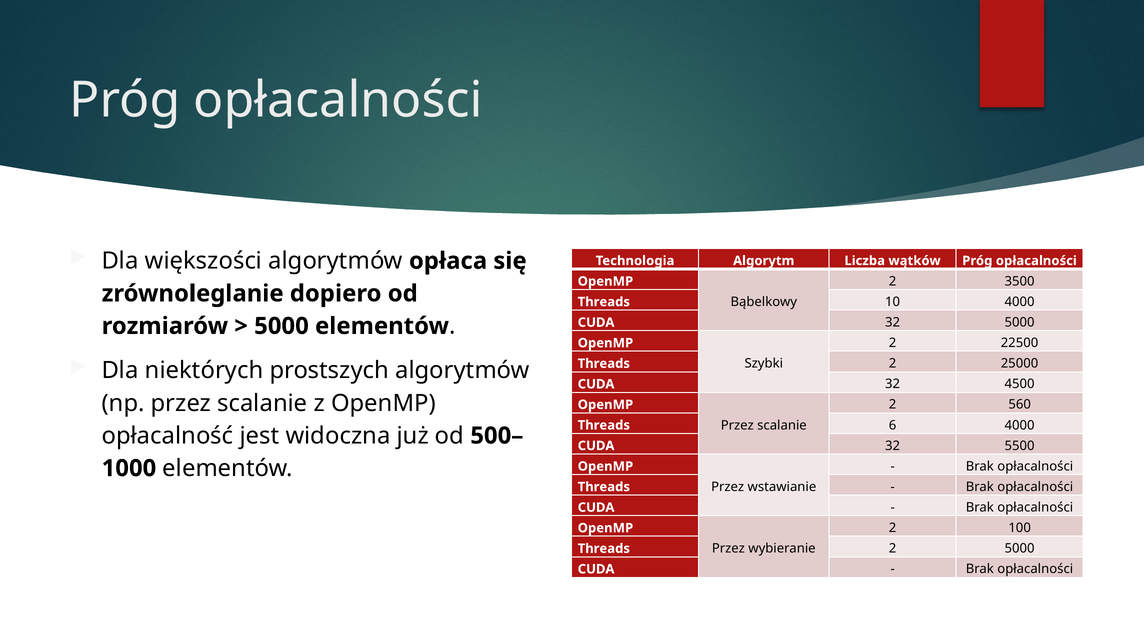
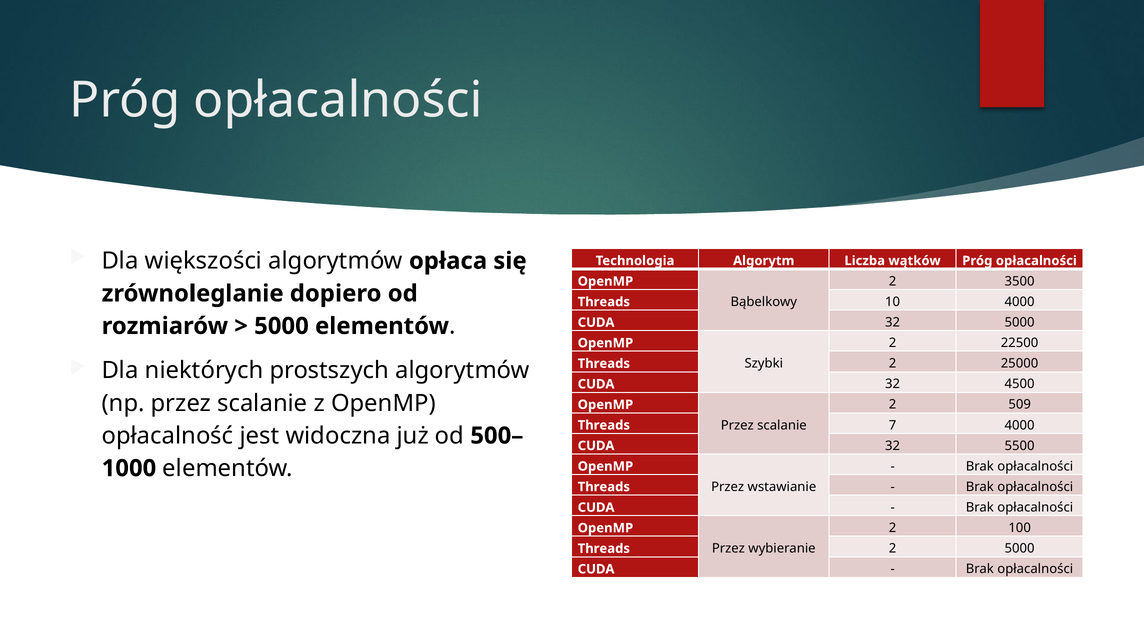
560: 560 -> 509
6: 6 -> 7
